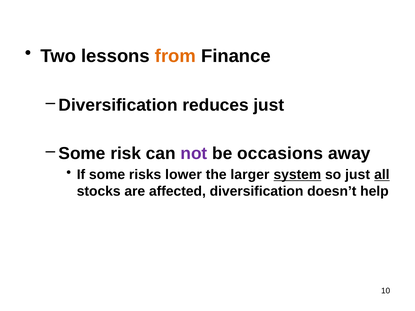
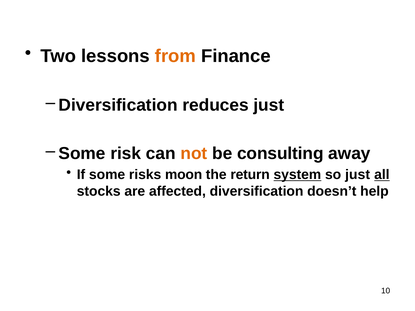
not colour: purple -> orange
occasions: occasions -> consulting
lower: lower -> moon
larger: larger -> return
